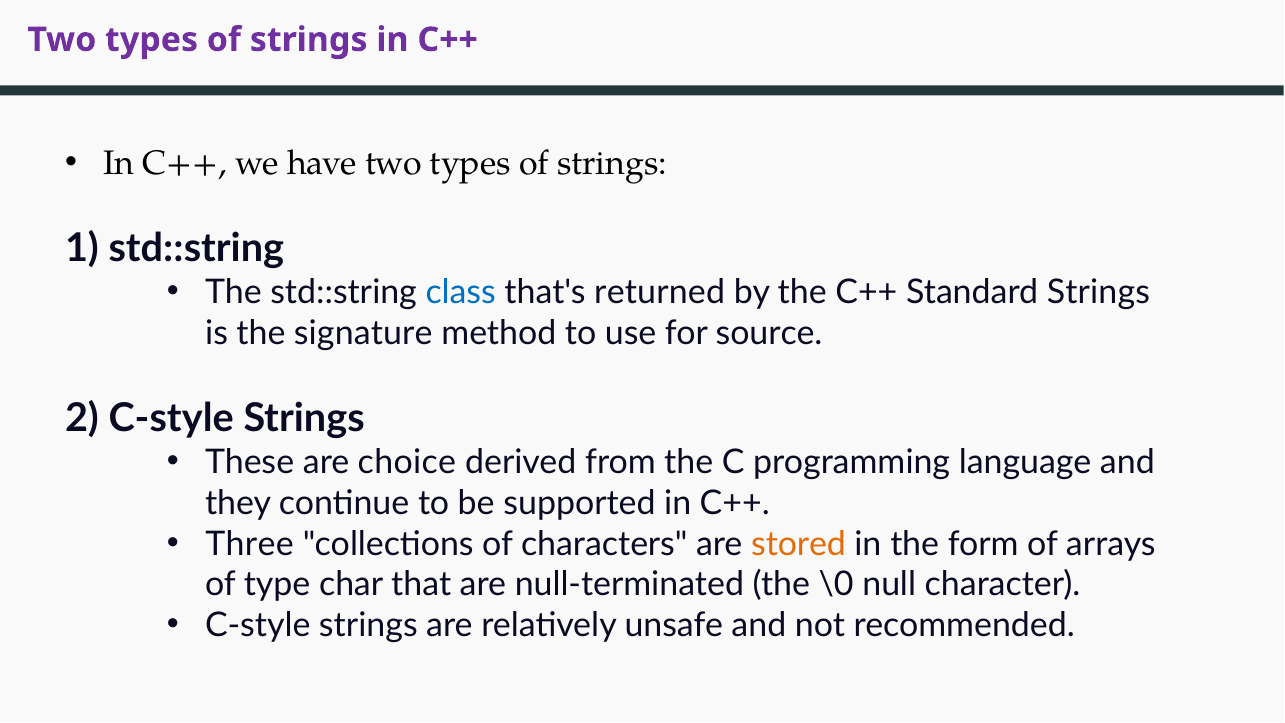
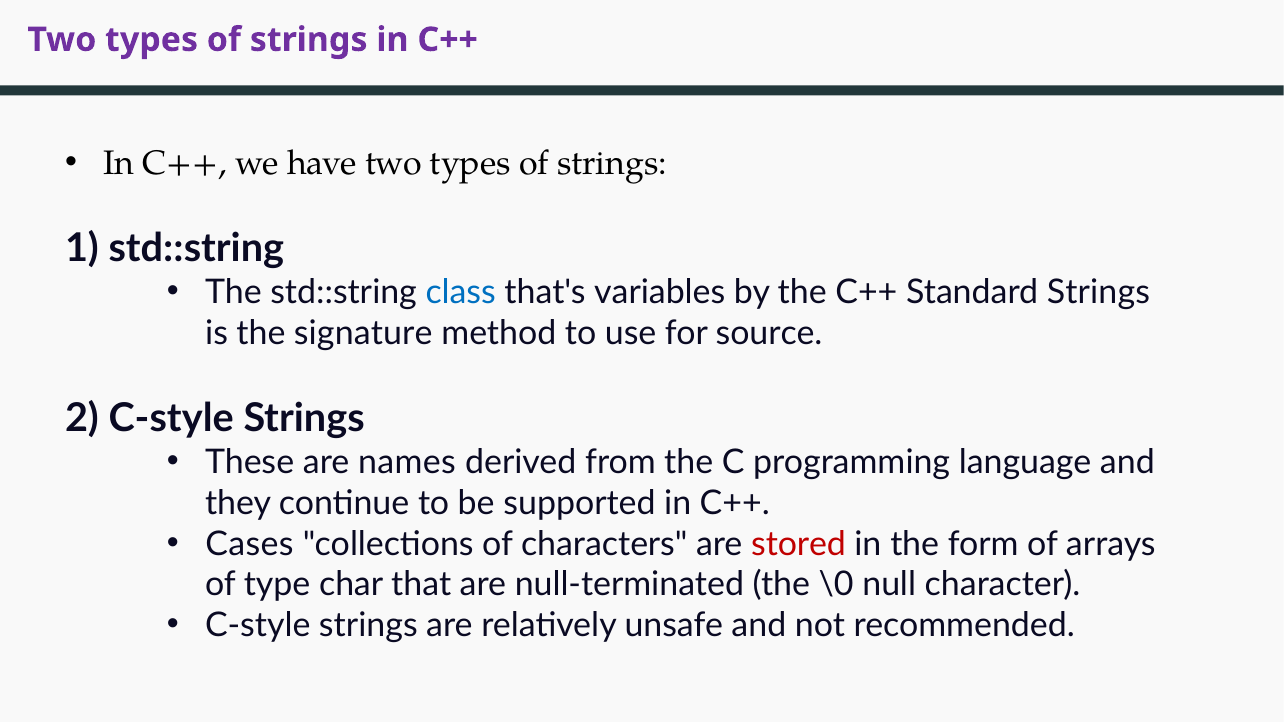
returned: returned -> variables
choice: choice -> names
Three: Three -> Cases
stored colour: orange -> red
